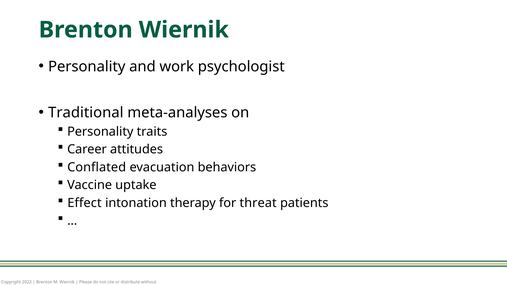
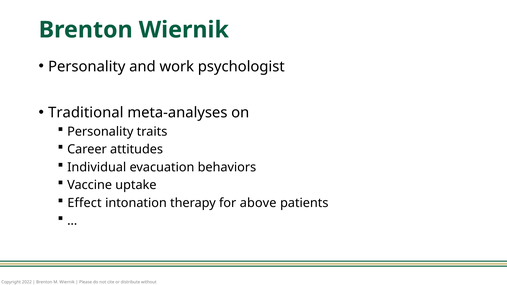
Conflated: Conflated -> Individual
threat: threat -> above
